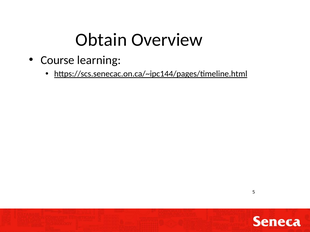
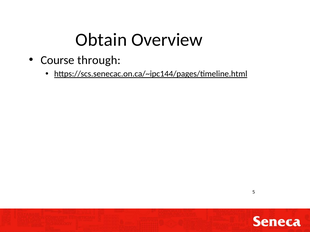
learning: learning -> through
